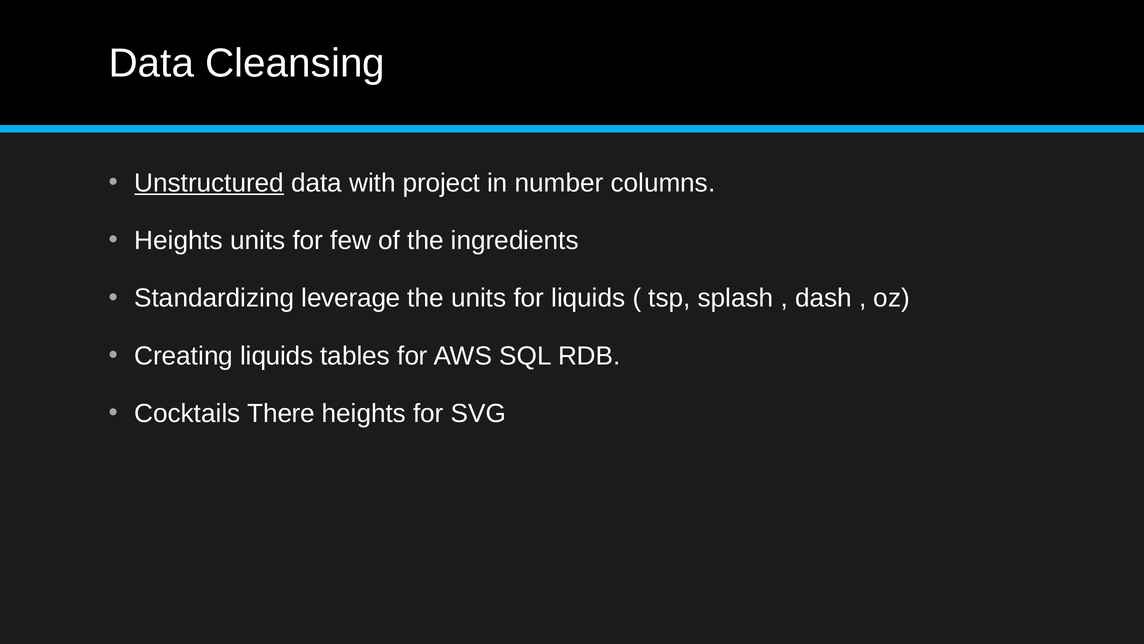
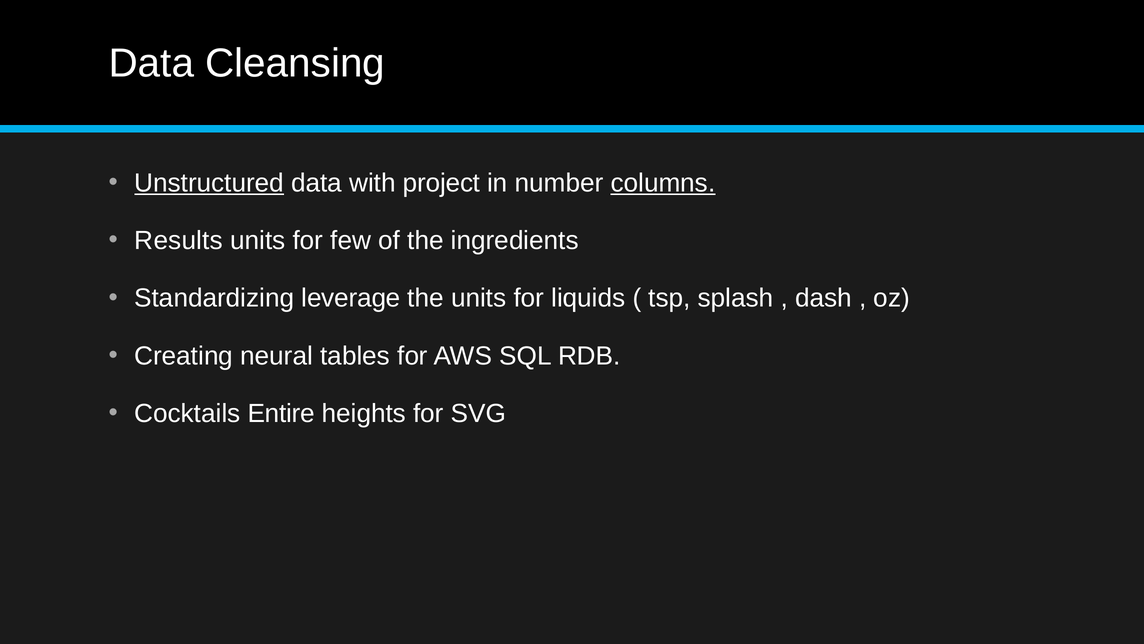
columns underline: none -> present
Heights at (179, 240): Heights -> Results
Creating liquids: liquids -> neural
There: There -> Entire
